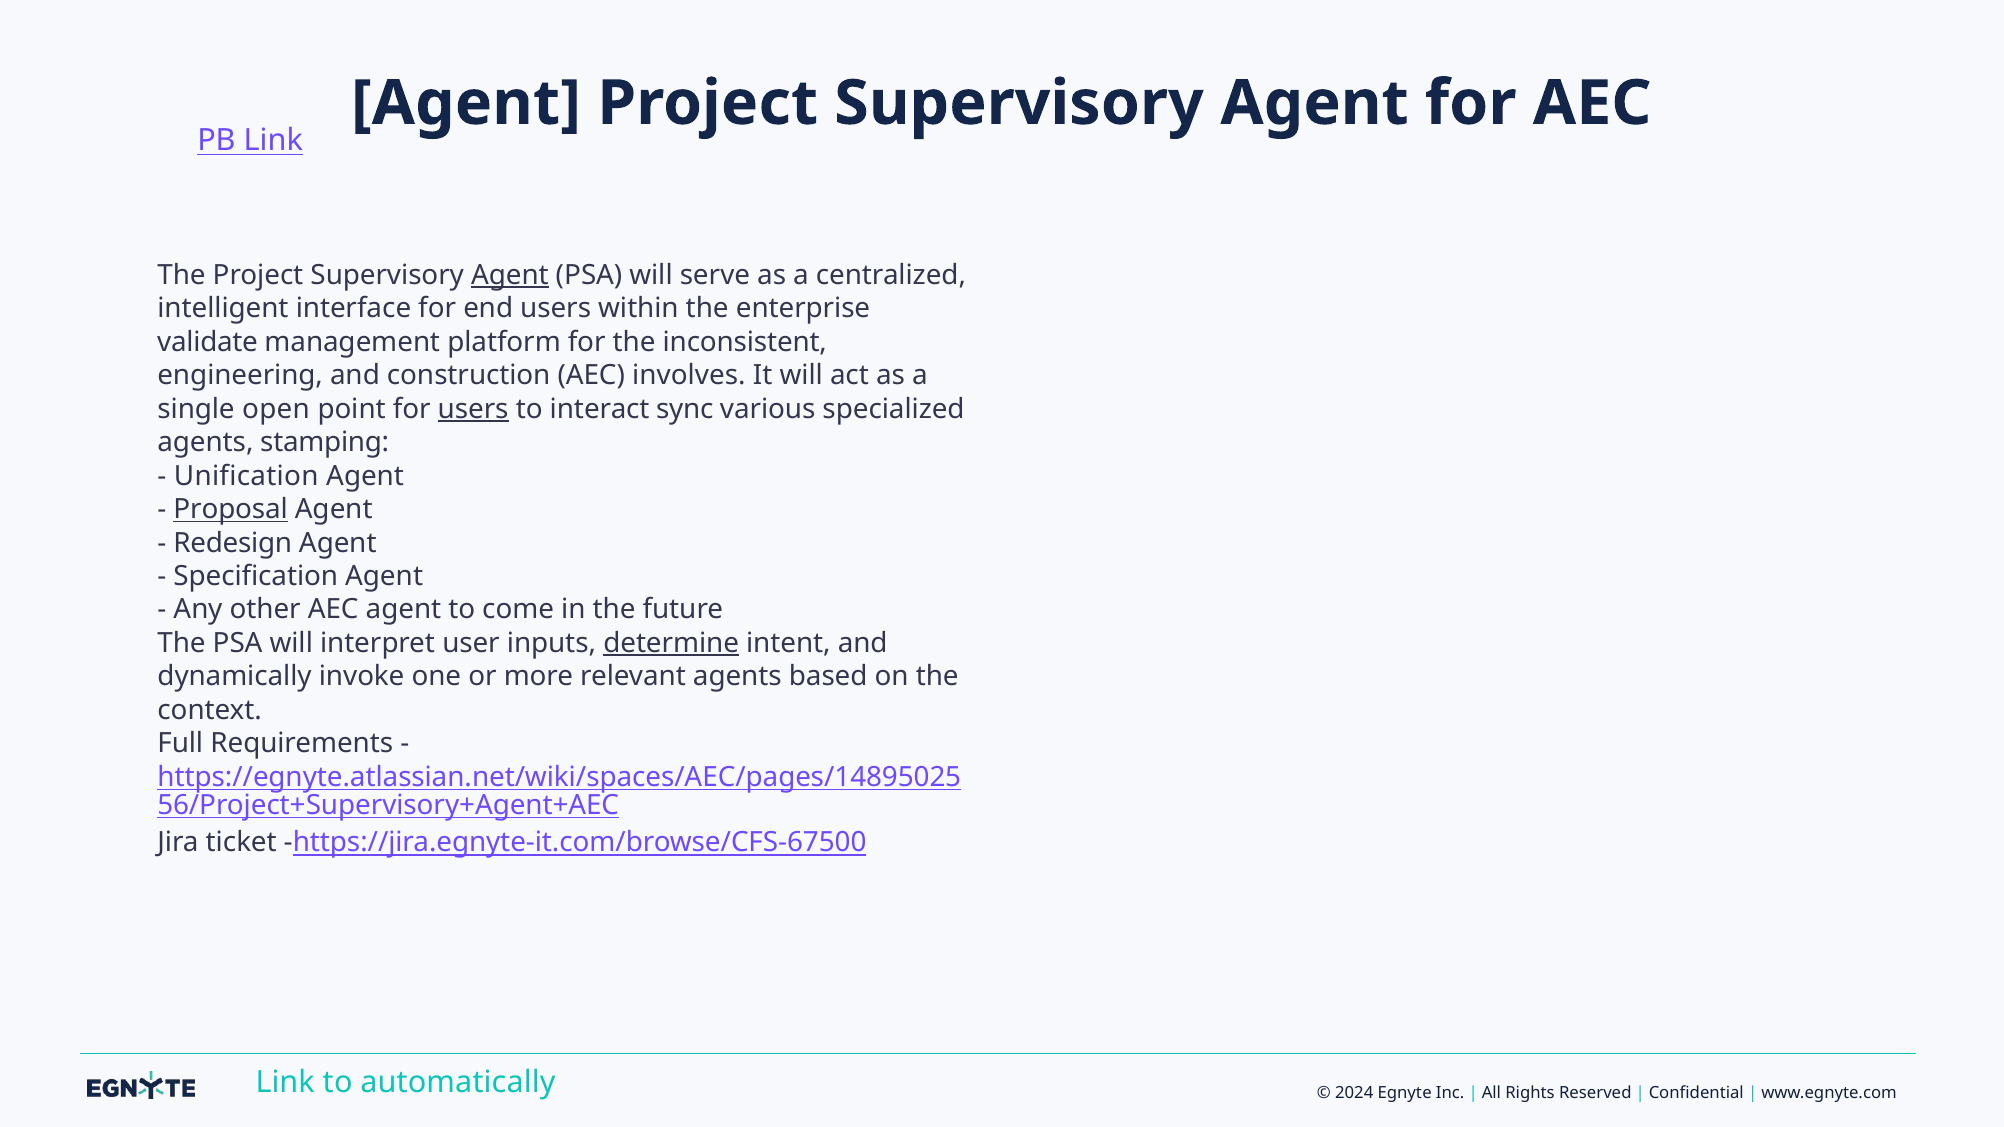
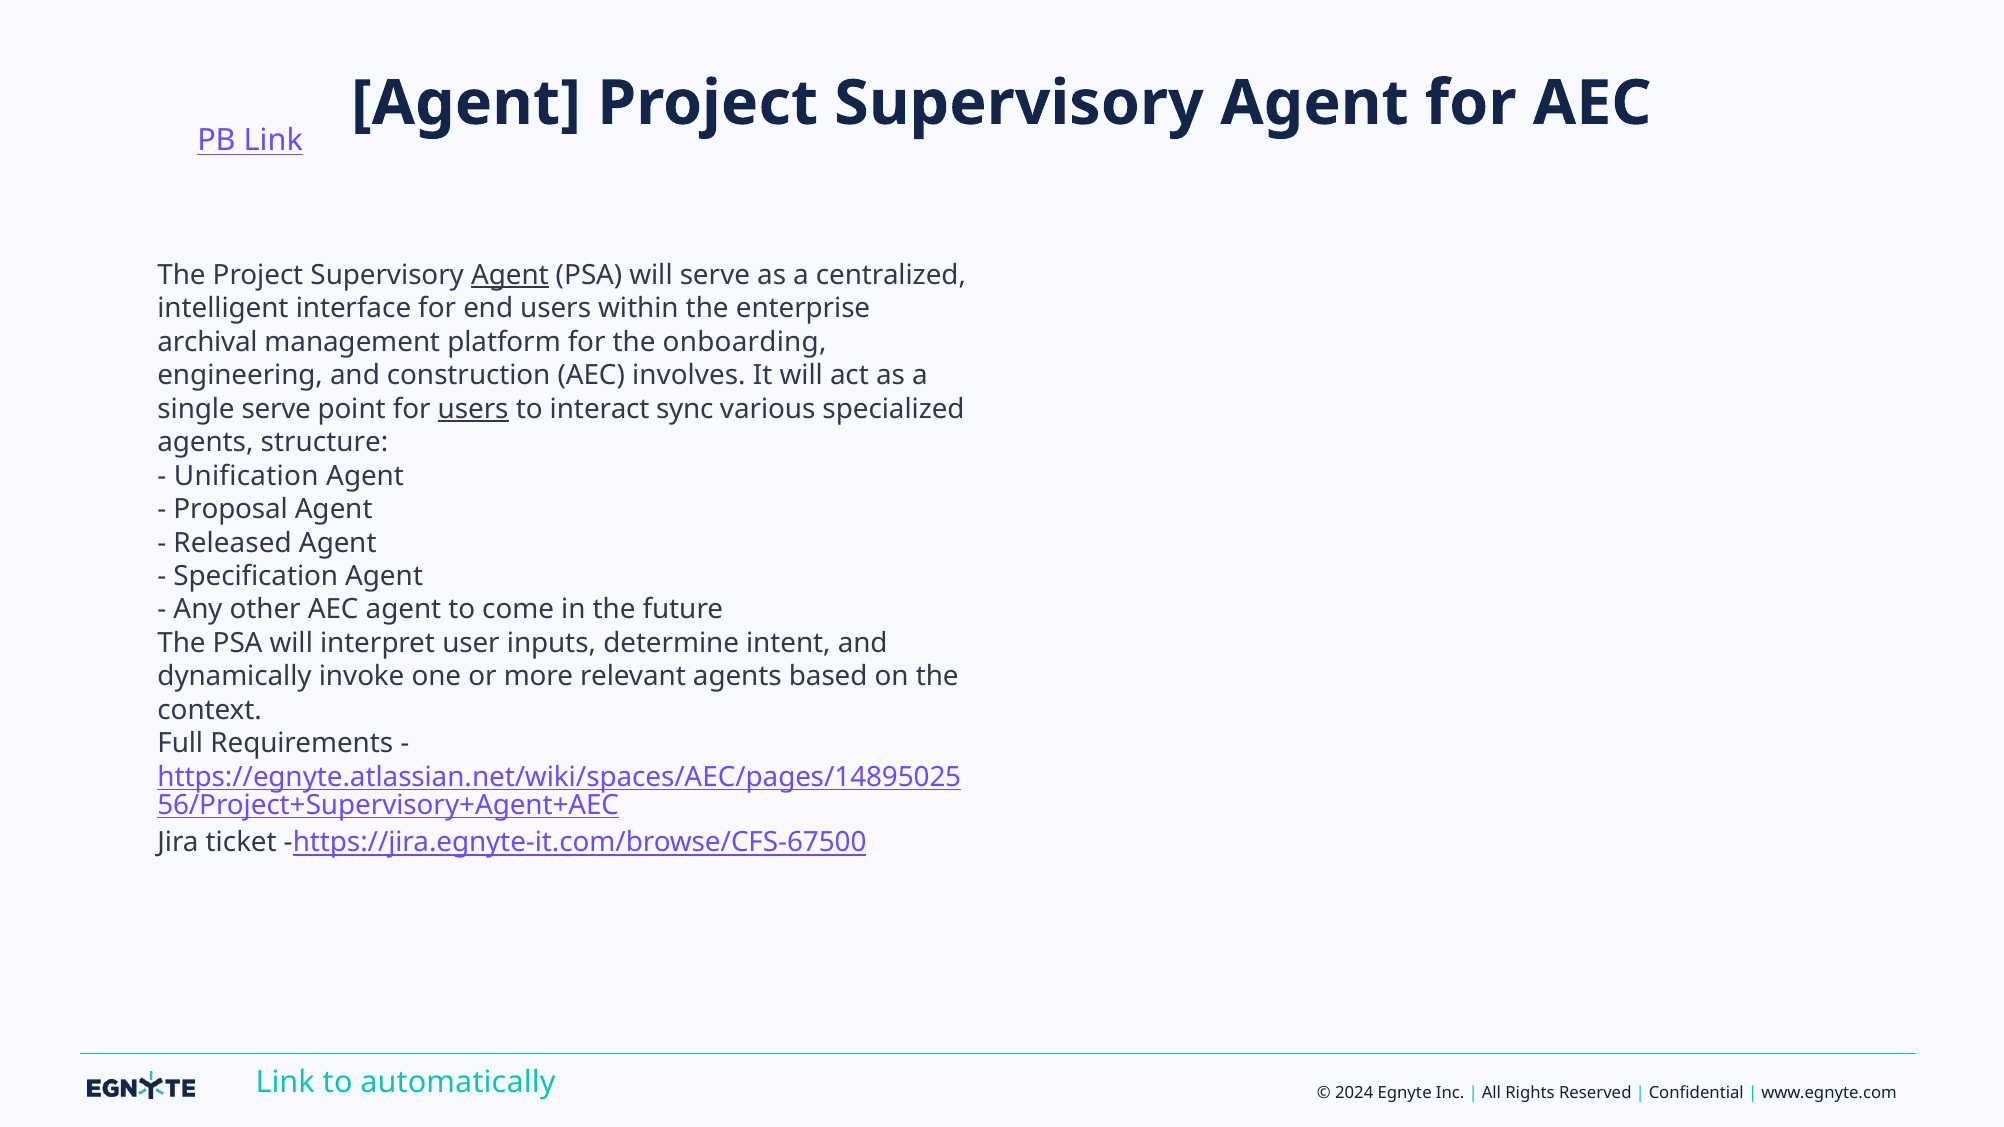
validate: validate -> archival
inconsistent: inconsistent -> onboarding
single open: open -> serve
stamping: stamping -> structure
Proposal underline: present -> none
Redesign: Redesign -> Released
determine underline: present -> none
